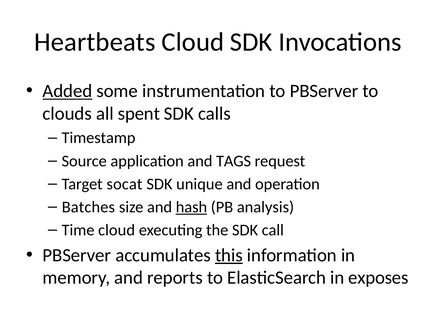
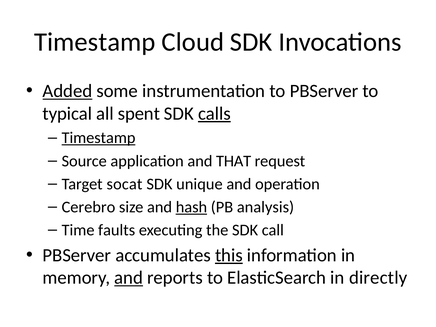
Heartbeats at (95, 42): Heartbeats -> Timestamp
clouds: clouds -> typical
calls underline: none -> present
Timestamp at (99, 138) underline: none -> present
TAGS: TAGS -> THAT
Batches: Batches -> Cerebro
Time cloud: cloud -> faults
and at (129, 278) underline: none -> present
exposes: exposes -> directly
